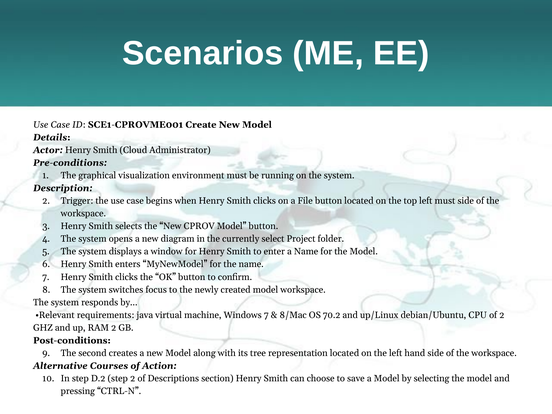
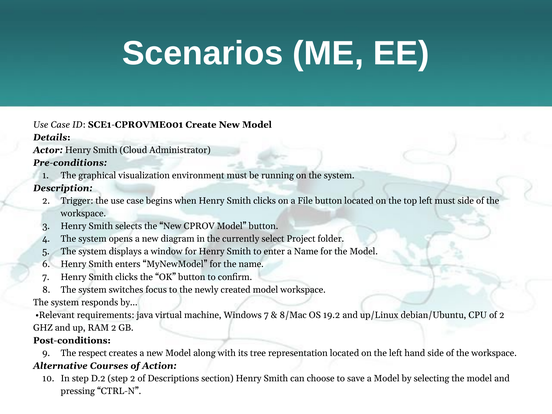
70.2: 70.2 -> 19.2
second: second -> respect
